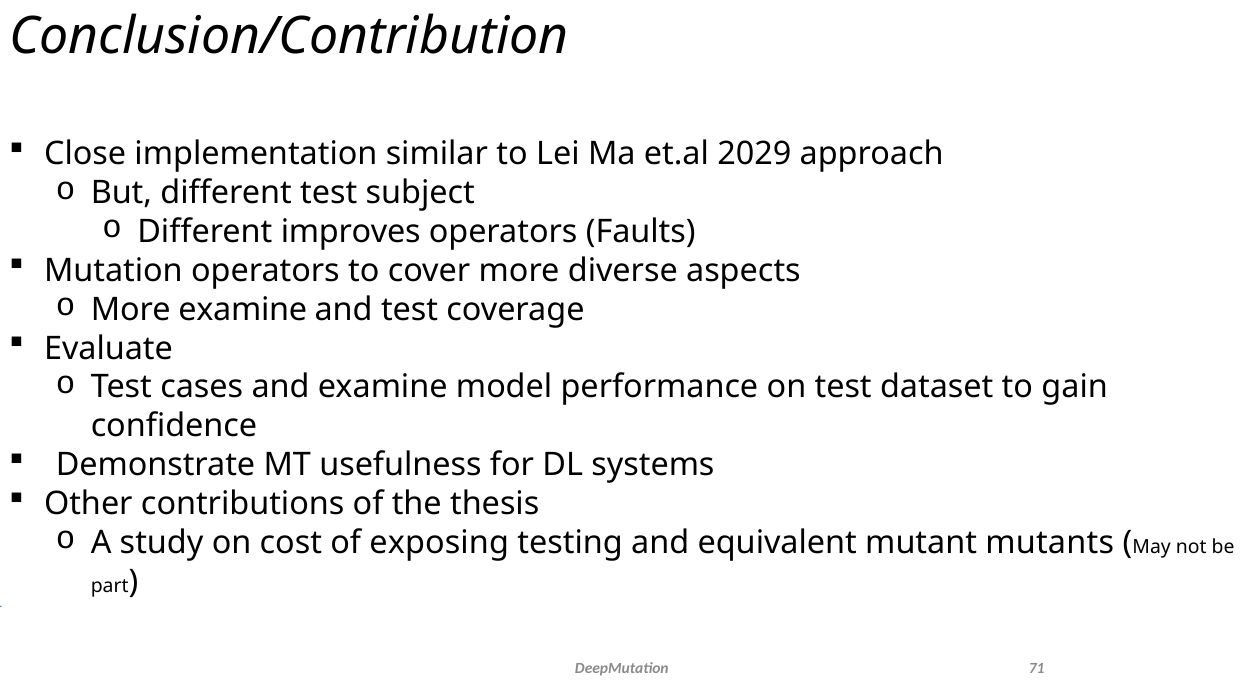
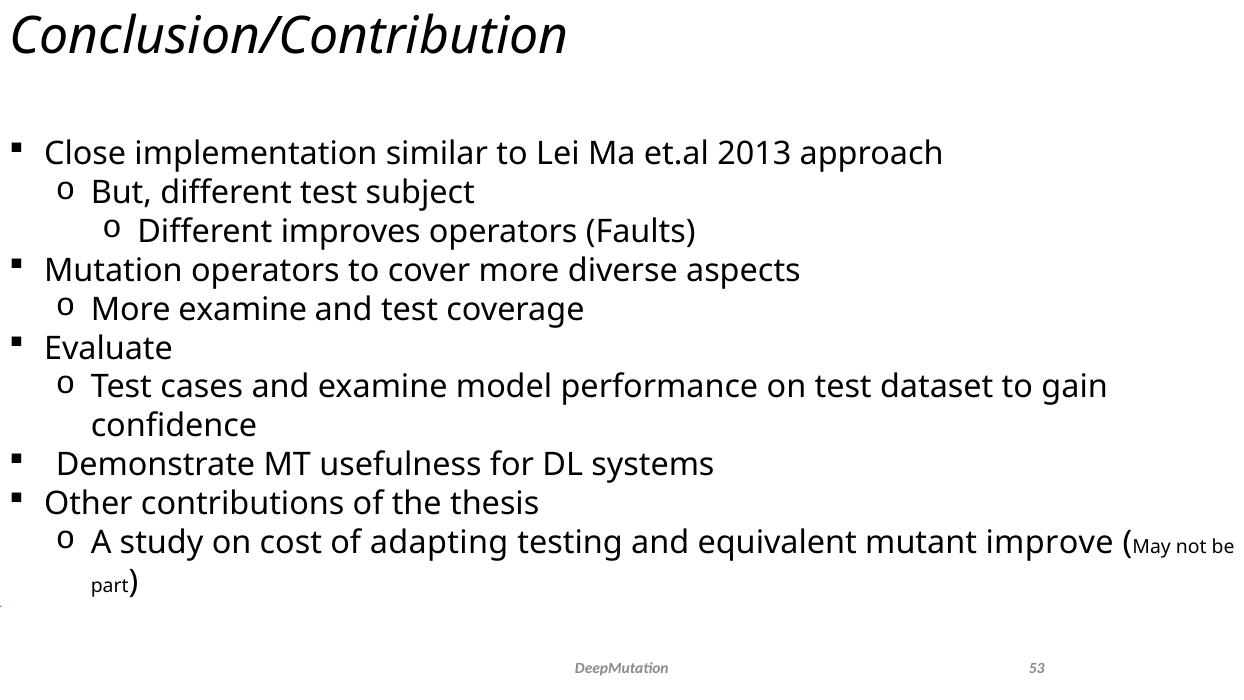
2029: 2029 -> 2013
exposing: exposing -> adapting
mutants: mutants -> improve
71: 71 -> 53
